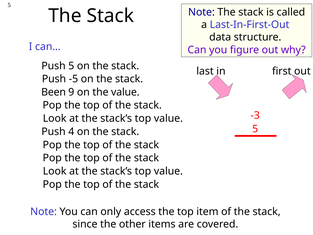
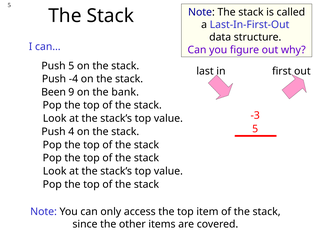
-5: -5 -> -4
the value: value -> bank
